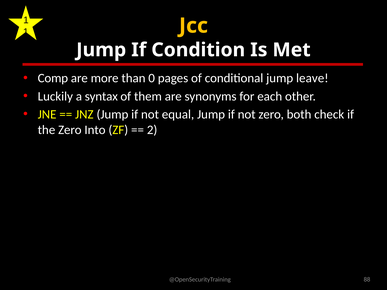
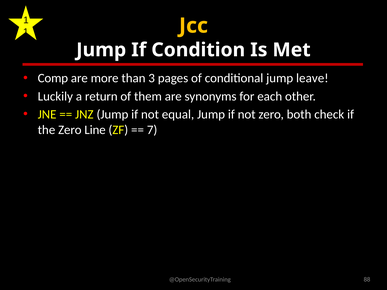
0: 0 -> 3
syntax: syntax -> return
Into: Into -> Line
2: 2 -> 7
